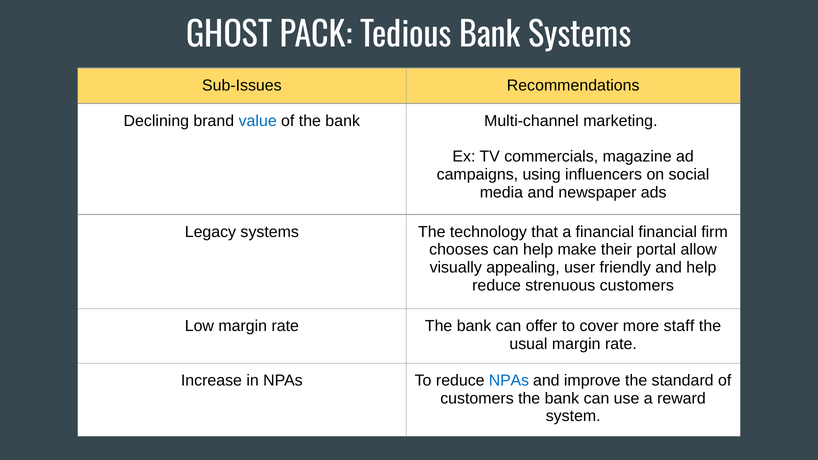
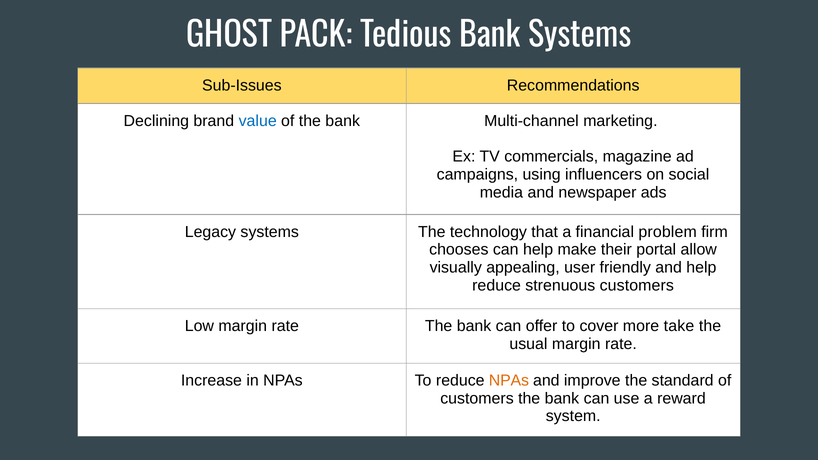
financial financial: financial -> problem
staff: staff -> take
NPAs at (509, 381) colour: blue -> orange
